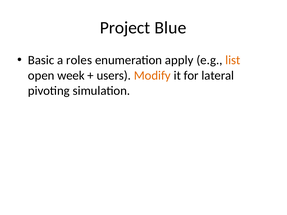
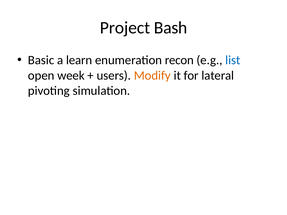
Blue: Blue -> Bash
roles: roles -> learn
apply: apply -> recon
list colour: orange -> blue
